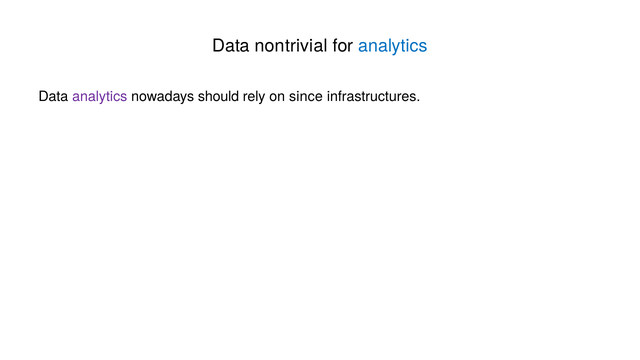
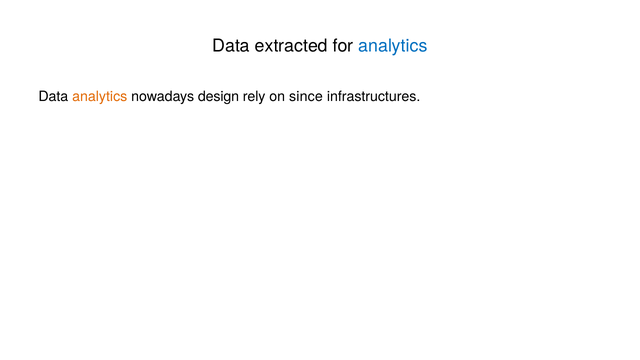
nontrivial: nontrivial -> extracted
analytics at (100, 97) colour: purple -> orange
should: should -> design
